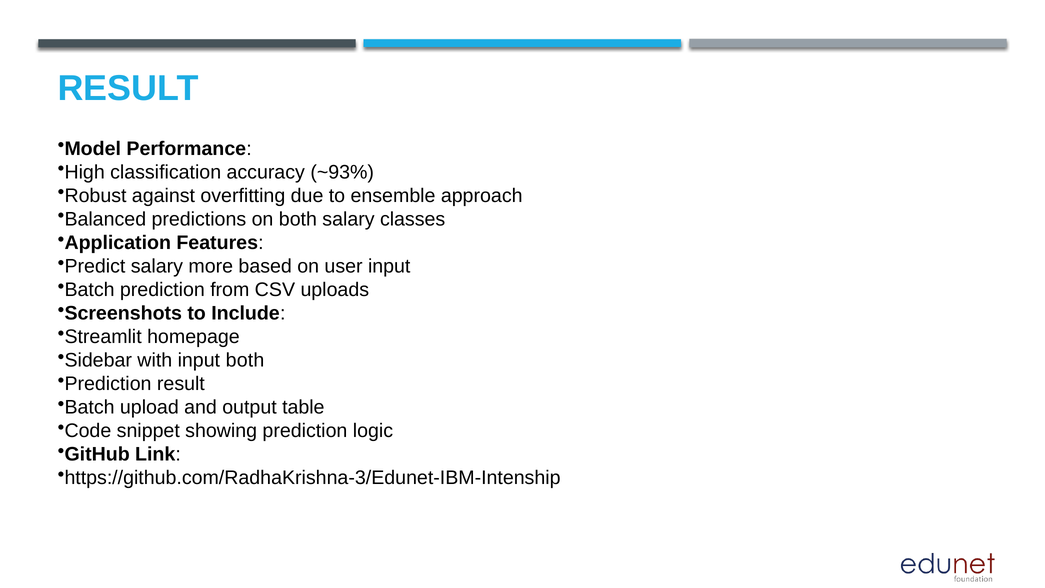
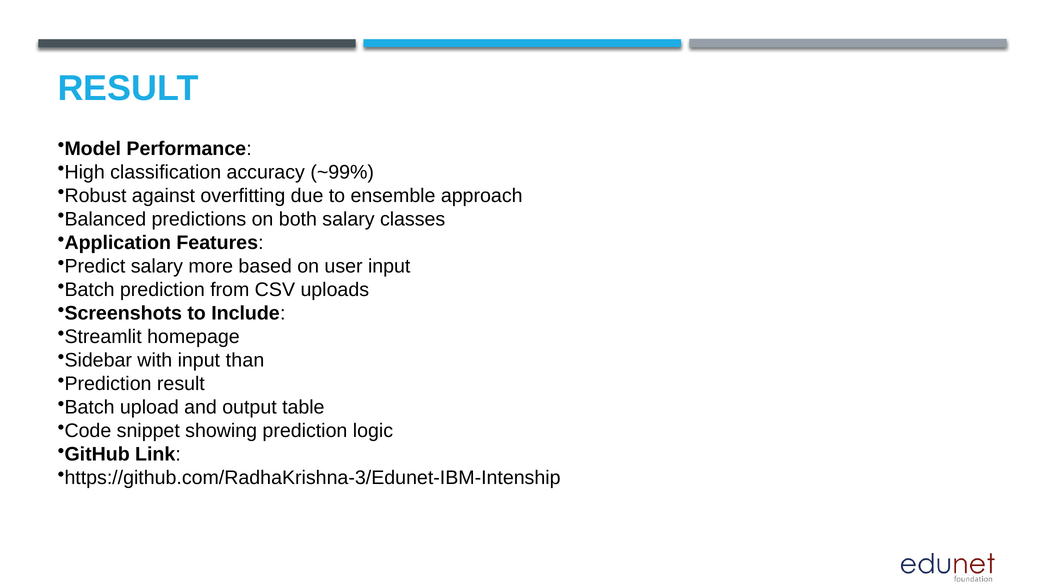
~93%: ~93% -> ~99%
input both: both -> than
